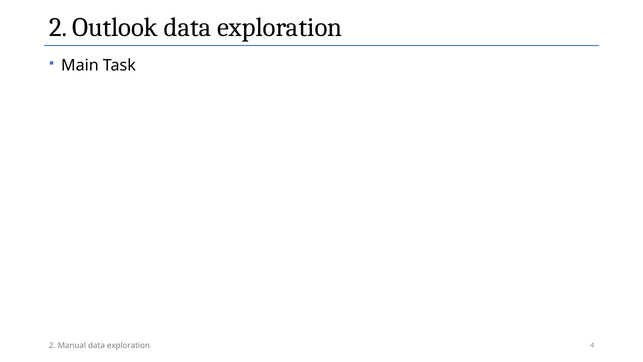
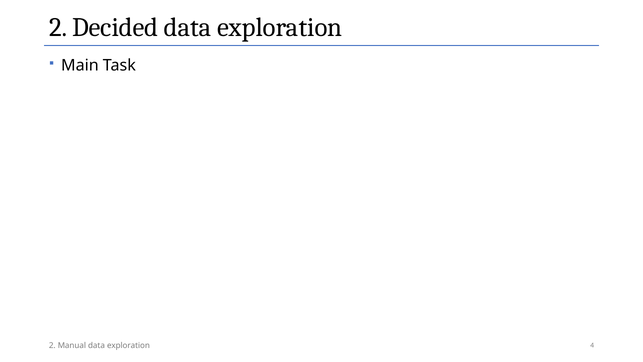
Outlook: Outlook -> Decided
